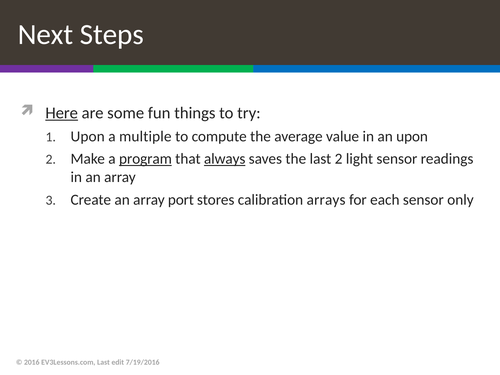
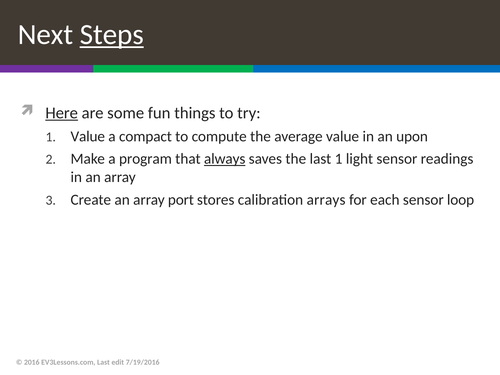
Steps underline: none -> present
Upon at (88, 136): Upon -> Value
multiple: multiple -> compact
program underline: present -> none
last 2: 2 -> 1
only: only -> loop
